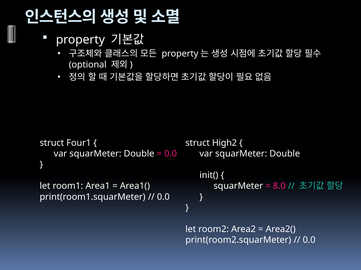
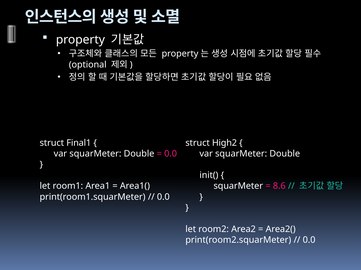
Four1: Four1 -> Final1
8.0: 8.0 -> 8.6
